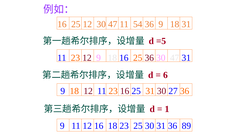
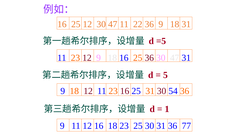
54: 54 -> 22
6: 6 -> 5
27: 27 -> 54
89: 89 -> 77
